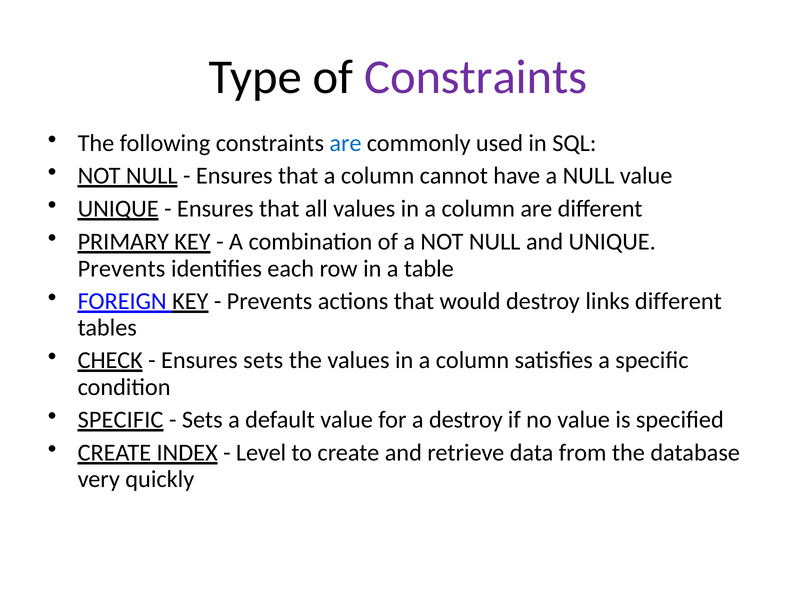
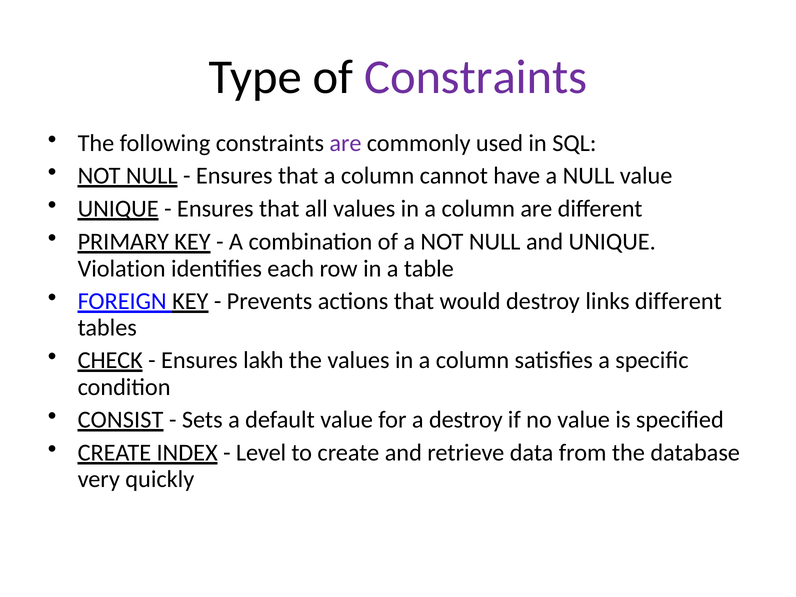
are at (345, 143) colour: blue -> purple
Prevents at (121, 269): Prevents -> Violation
Ensures sets: sets -> lakh
SPECIFIC at (121, 420): SPECIFIC -> CONSIST
